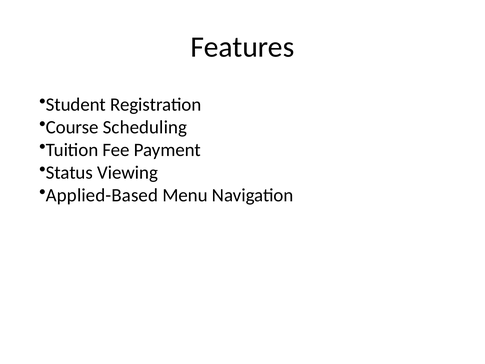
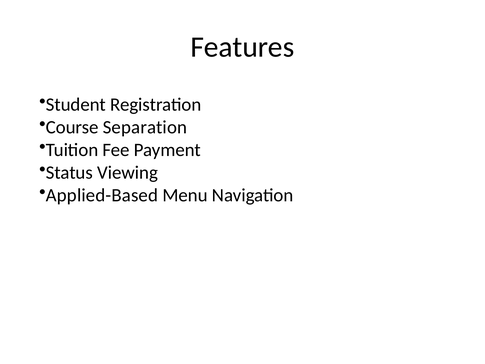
Scheduling: Scheduling -> Separation
